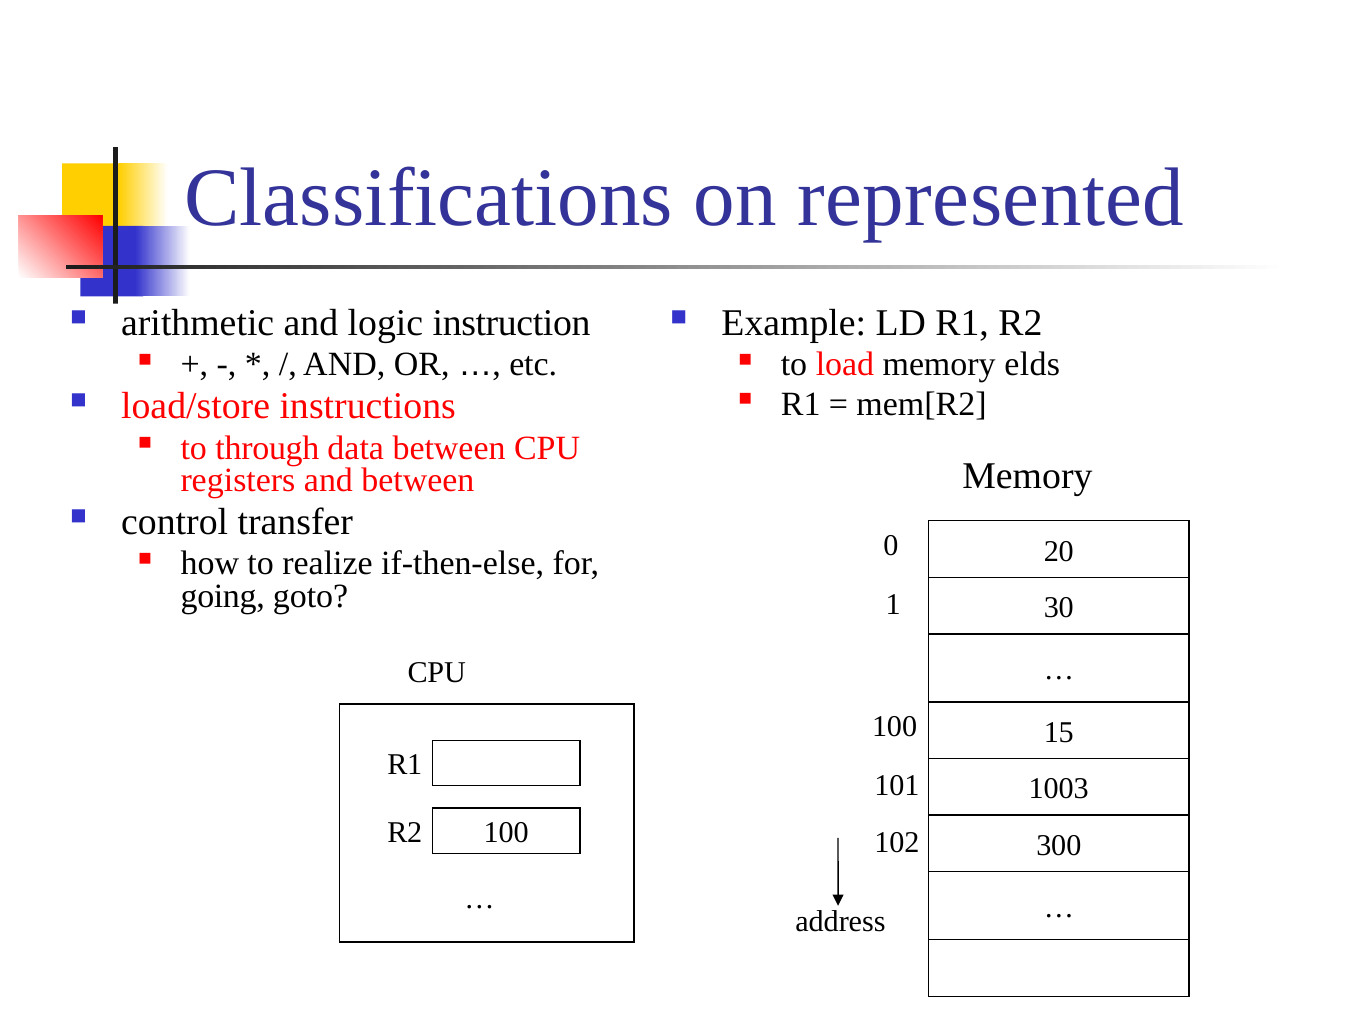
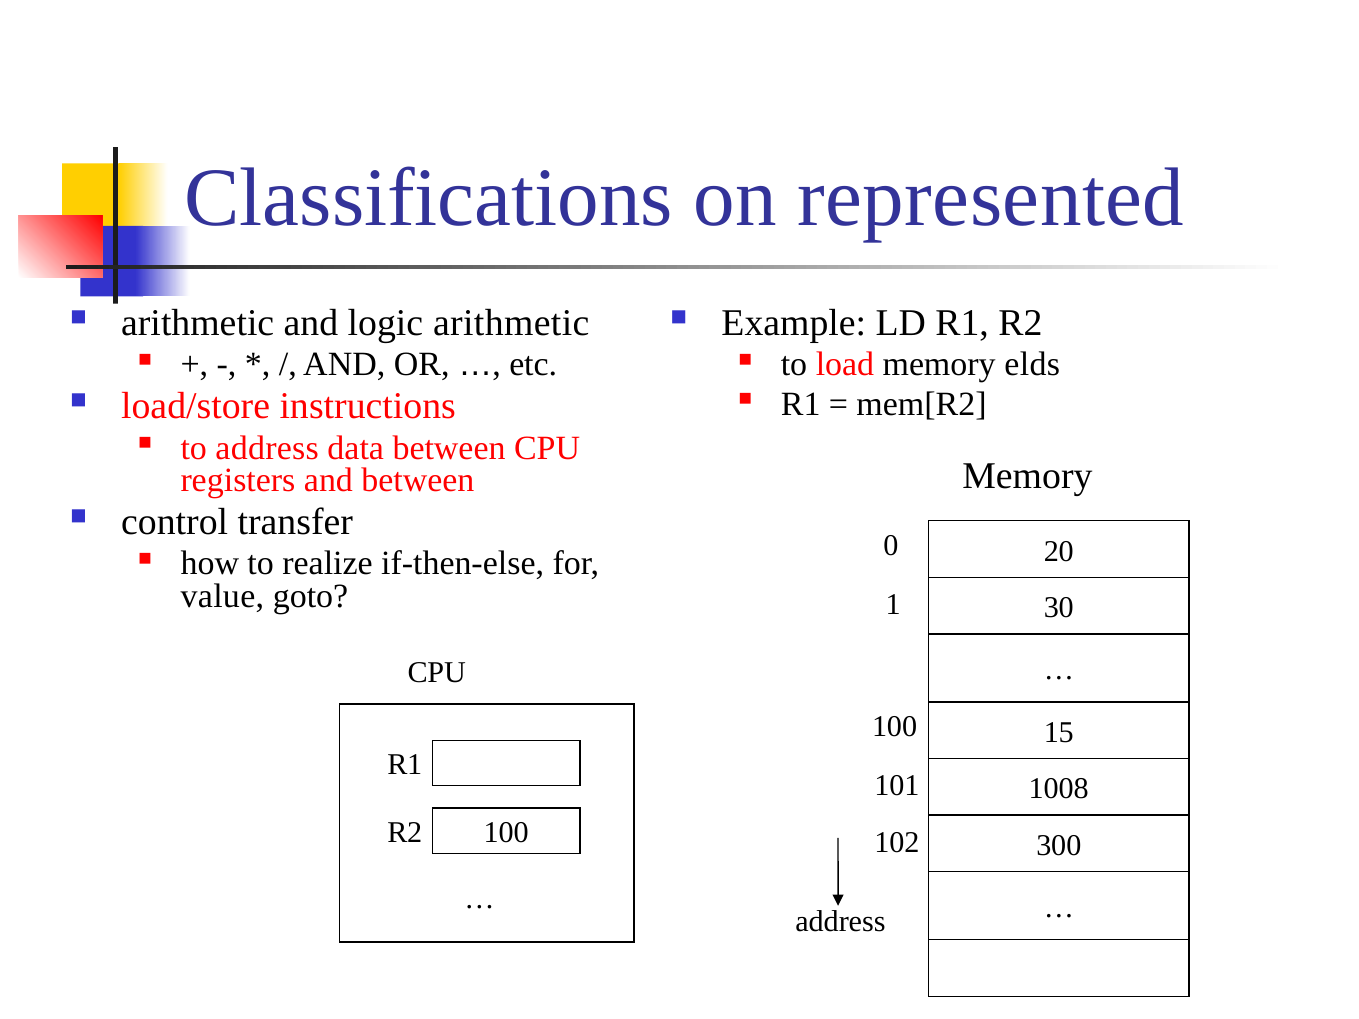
logic instruction: instruction -> arithmetic
to through: through -> address
going: going -> value
1003: 1003 -> 1008
